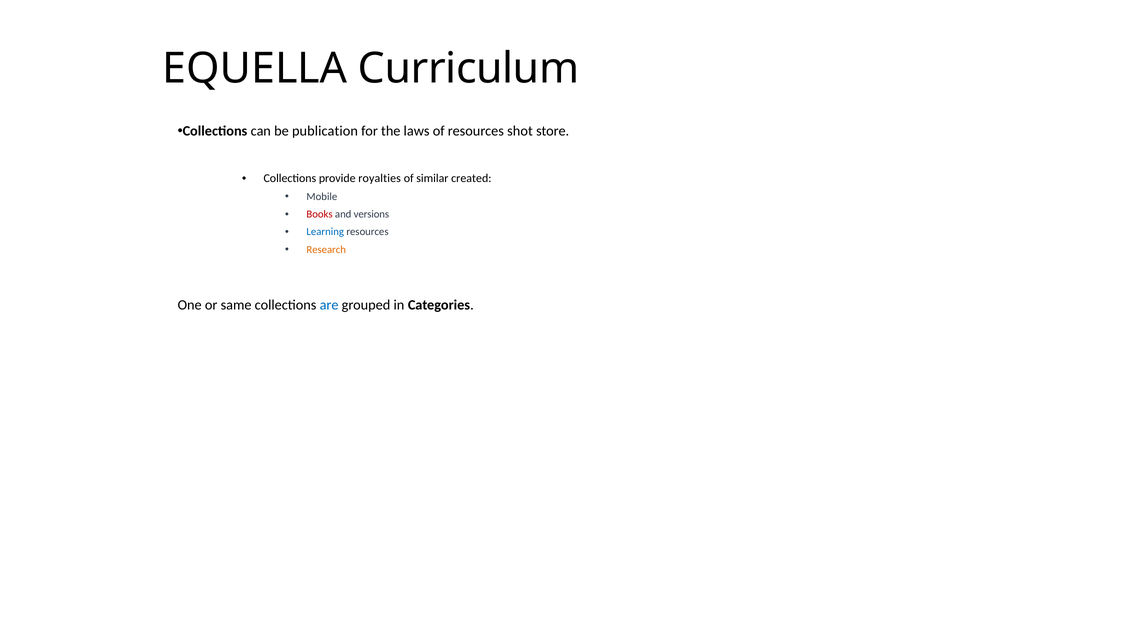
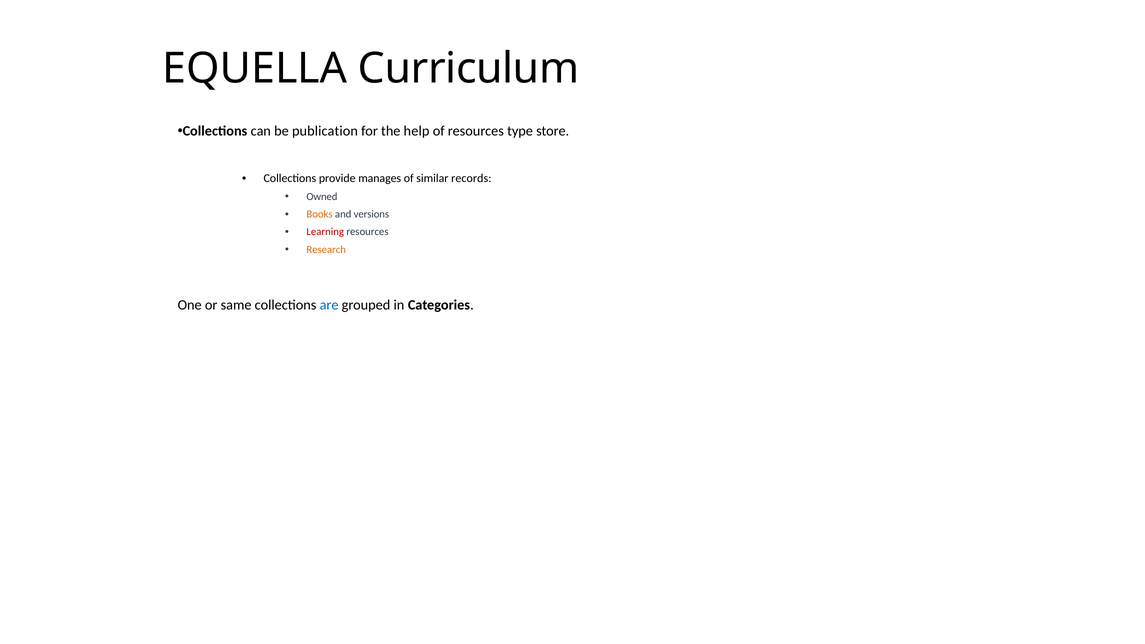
laws: laws -> help
shot: shot -> type
royalties: royalties -> manages
created: created -> records
Mobile: Mobile -> Owned
Books colour: red -> orange
Learning colour: blue -> red
